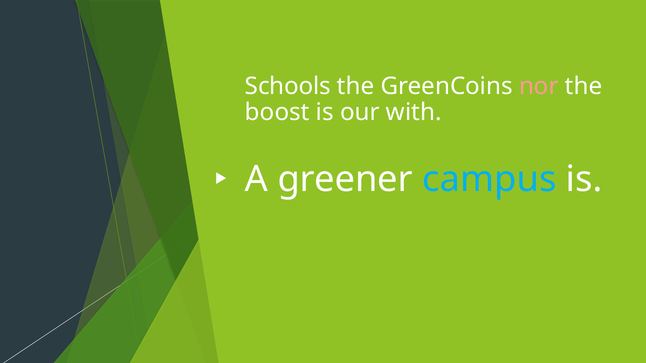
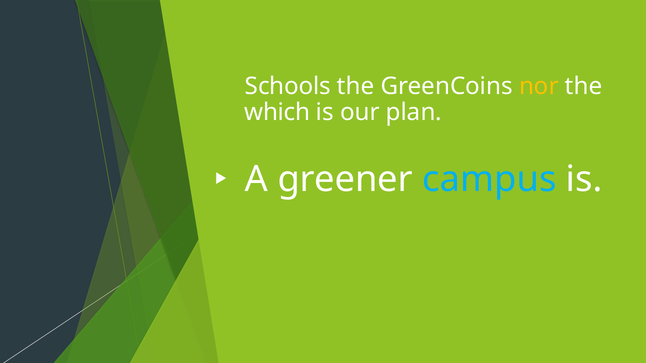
nor colour: pink -> yellow
boost: boost -> which
with: with -> plan
